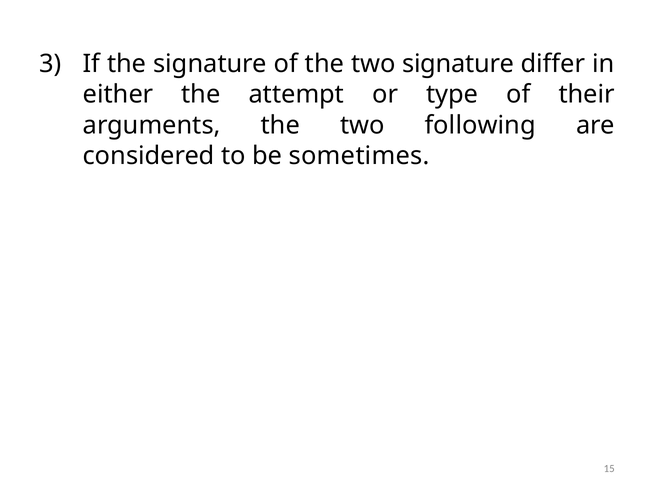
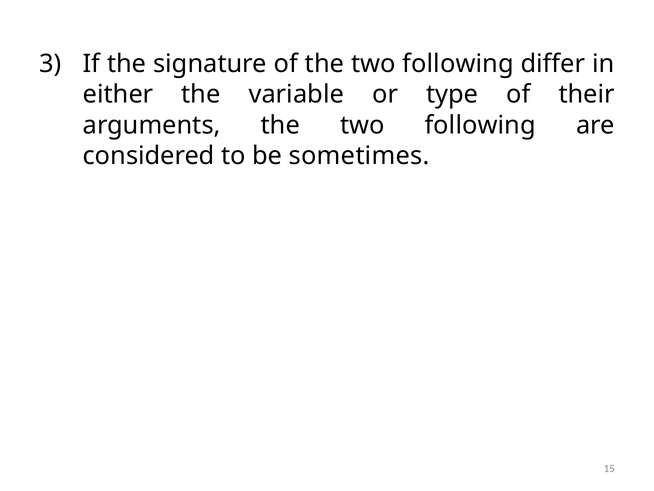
of the two signature: signature -> following
attempt: attempt -> variable
